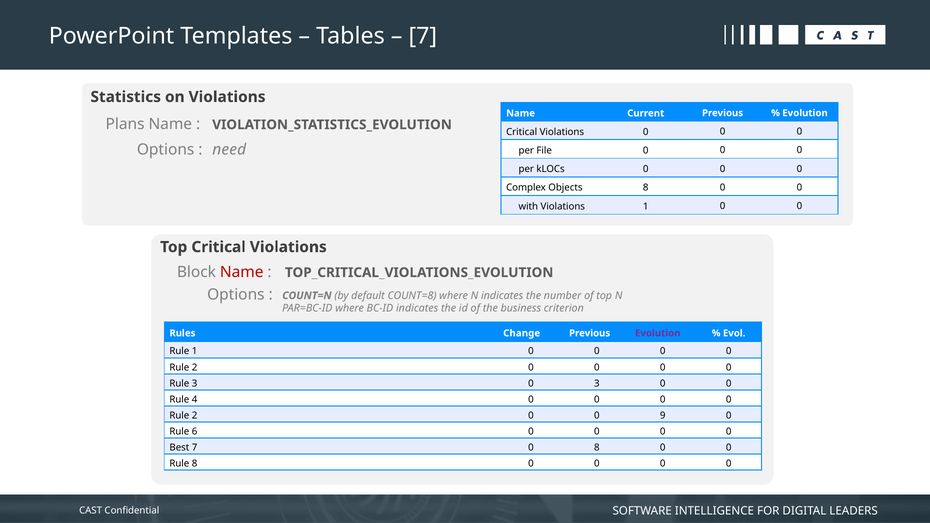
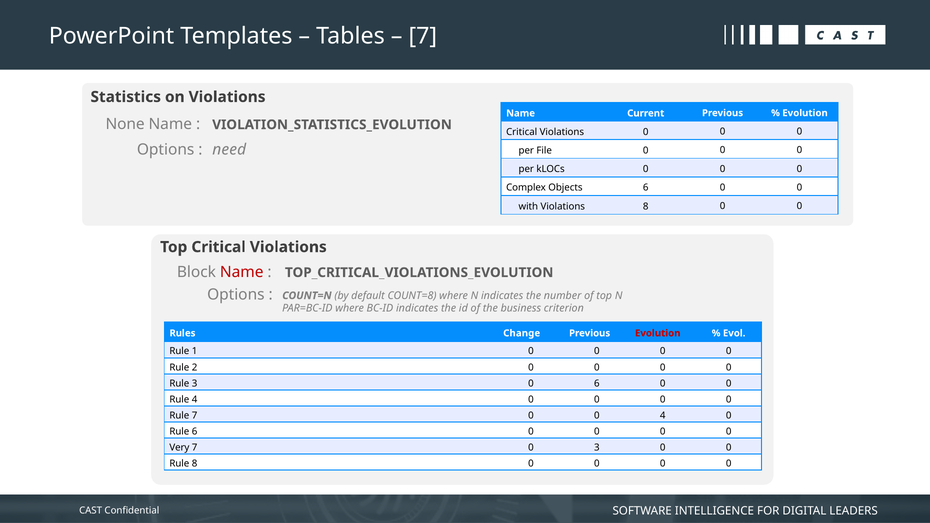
Plans: Plans -> None
Objects 8: 8 -> 6
Violations 1: 1 -> 8
Evolution at (658, 333) colour: purple -> red
0 3: 3 -> 6
2 at (195, 416): 2 -> 7
0 9: 9 -> 4
Best: Best -> Very
0 8: 8 -> 3
